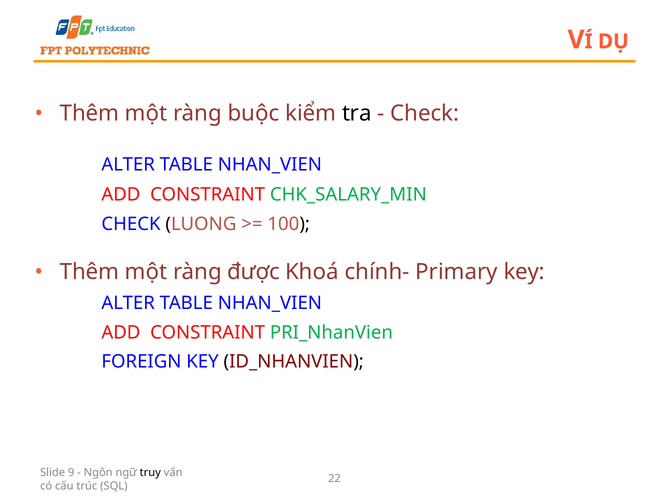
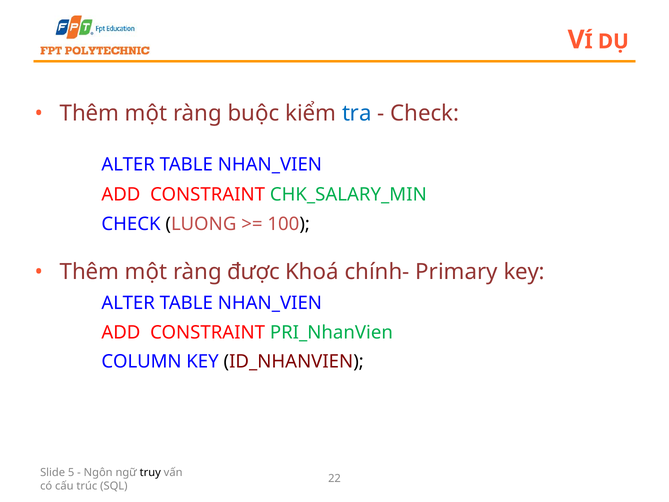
tra colour: black -> blue
FOREIGN: FOREIGN -> COLUMN
9: 9 -> 5
